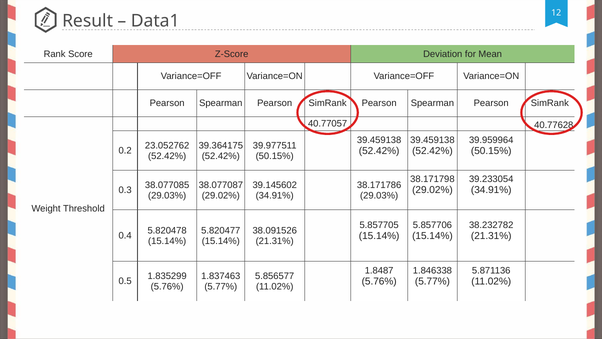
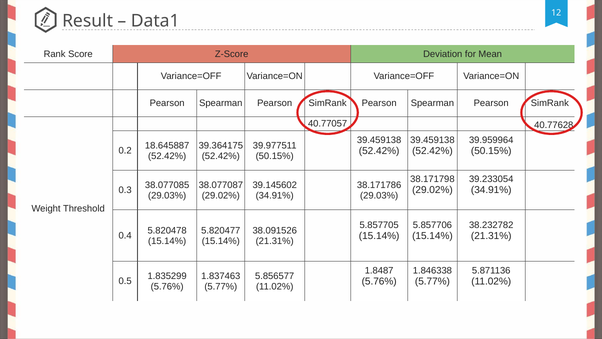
23.052762: 23.052762 -> 18.645887
